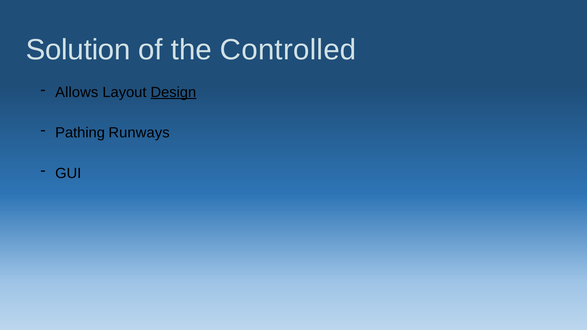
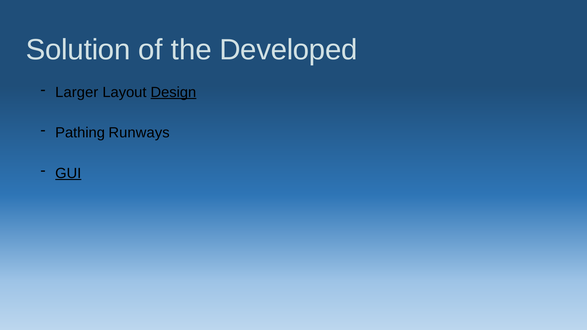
Controlled: Controlled -> Developed
Allows: Allows -> Larger
GUI underline: none -> present
